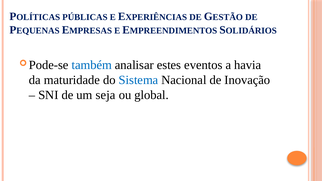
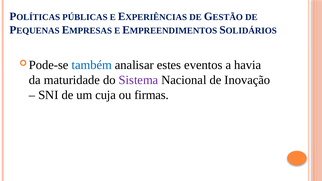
Sistema colour: blue -> purple
seja: seja -> cuja
global: global -> firmas
